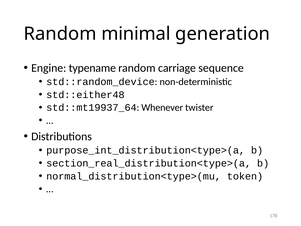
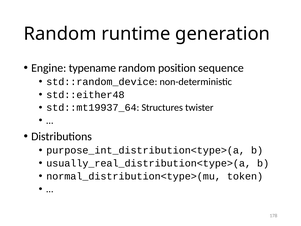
minimal: minimal -> runtime
carriage: carriage -> position
Whenever: Whenever -> Structures
section_real_distribution<type>(a: section_real_distribution<type>(a -> usually_real_distribution<type>(a
